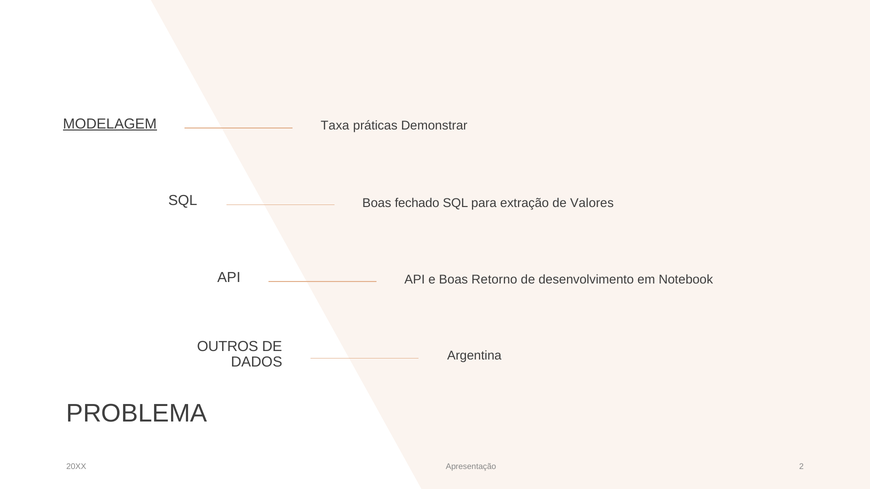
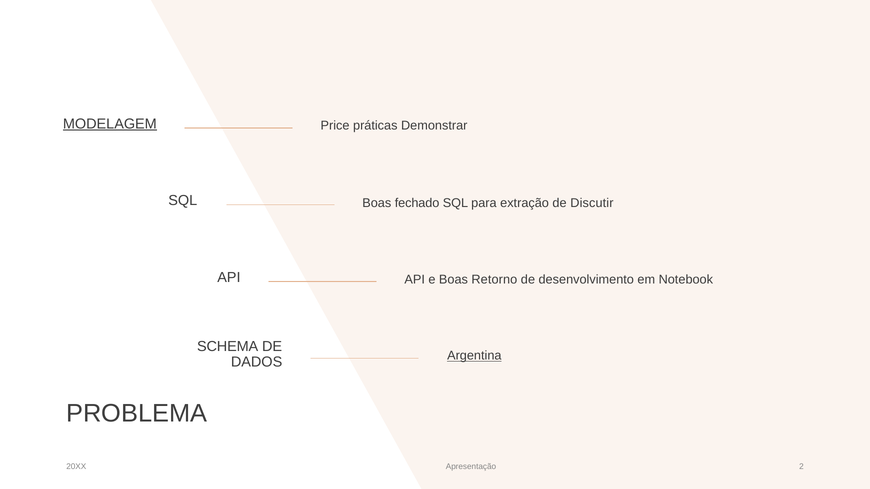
Taxa: Taxa -> Price
Valores: Valores -> Discutir
OUTROS: OUTROS -> SCHEMA
Argentina underline: none -> present
